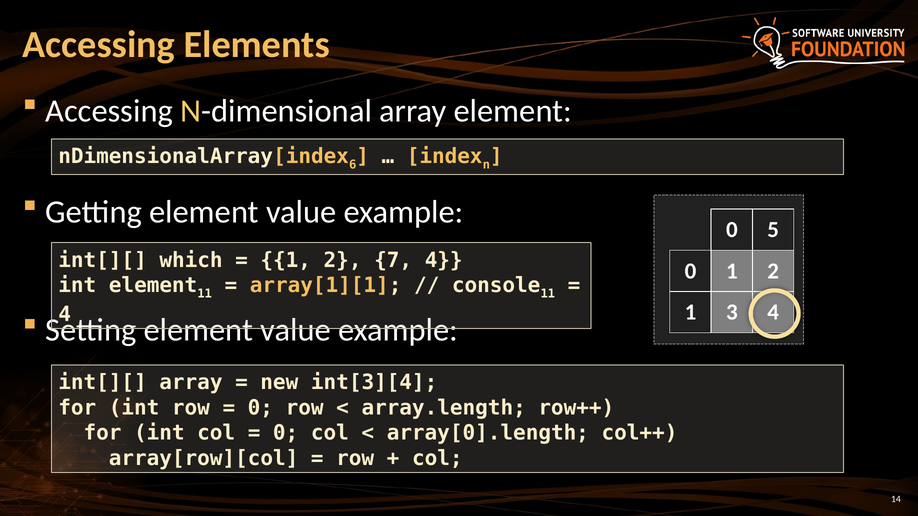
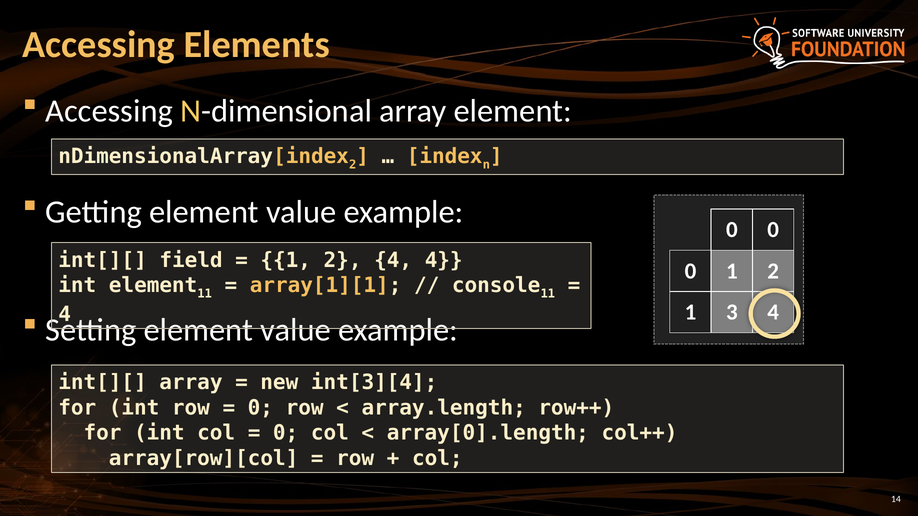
6 at (353, 165): 6 -> 2
5 at (773, 230): 5 -> 0
which: which -> field
2 7: 7 -> 4
